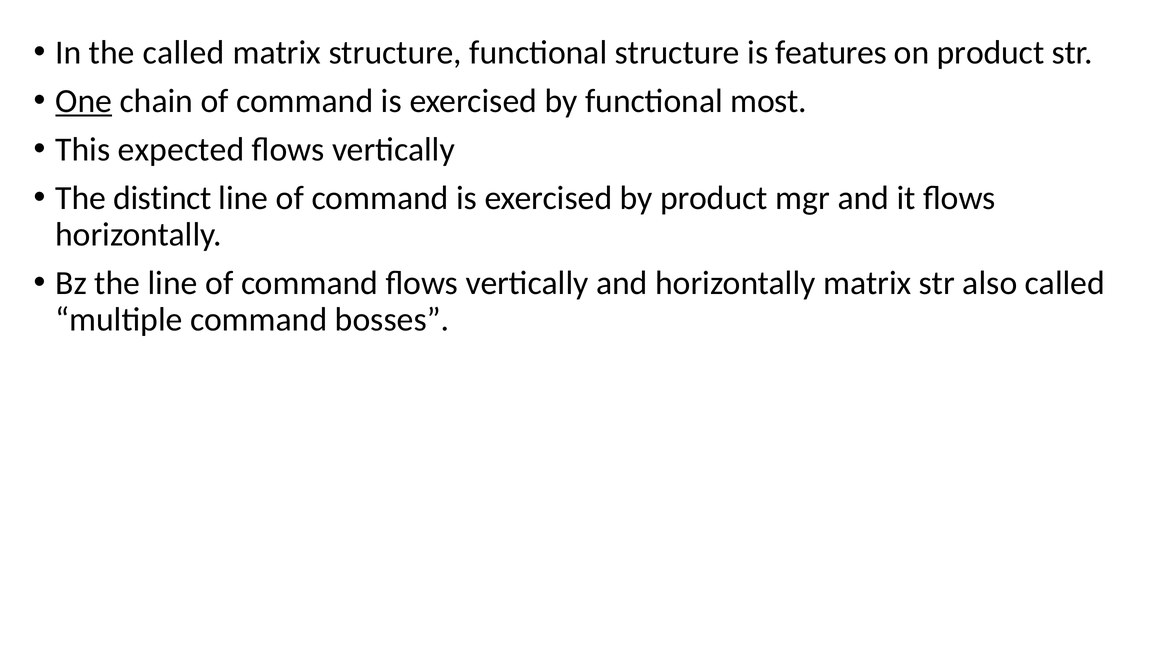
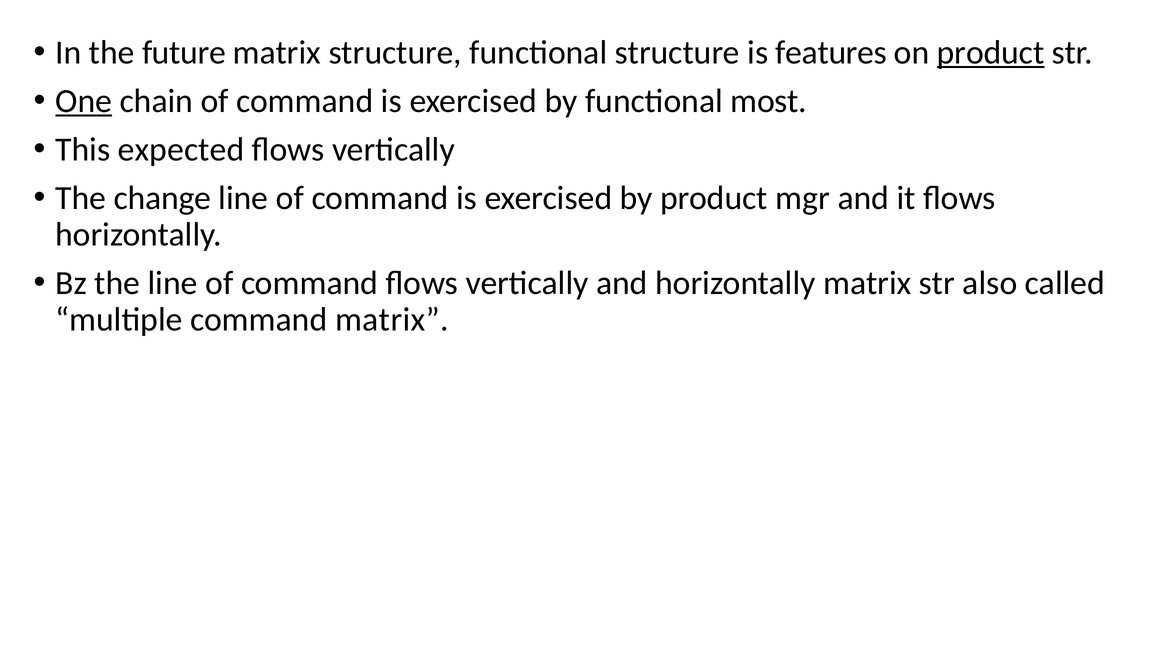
the called: called -> future
product at (991, 53) underline: none -> present
distinct: distinct -> change
command bosses: bosses -> matrix
